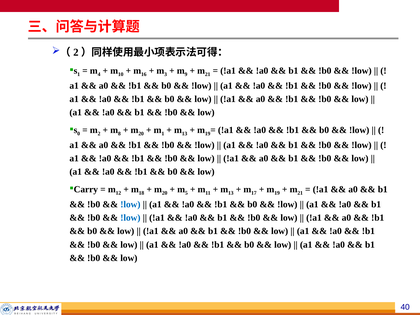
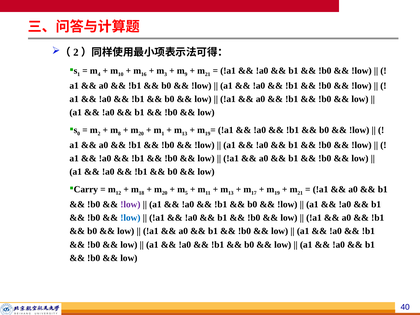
!low at (130, 204) colour: blue -> purple
